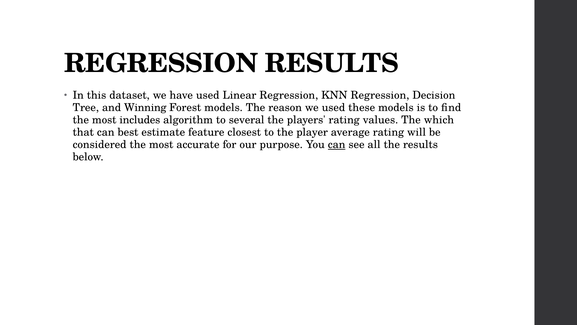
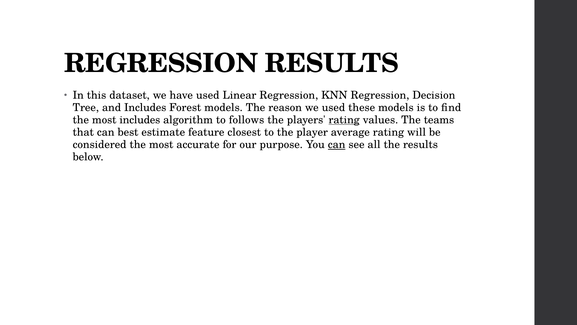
and Winning: Winning -> Includes
several: several -> follows
rating at (344, 120) underline: none -> present
which: which -> teams
